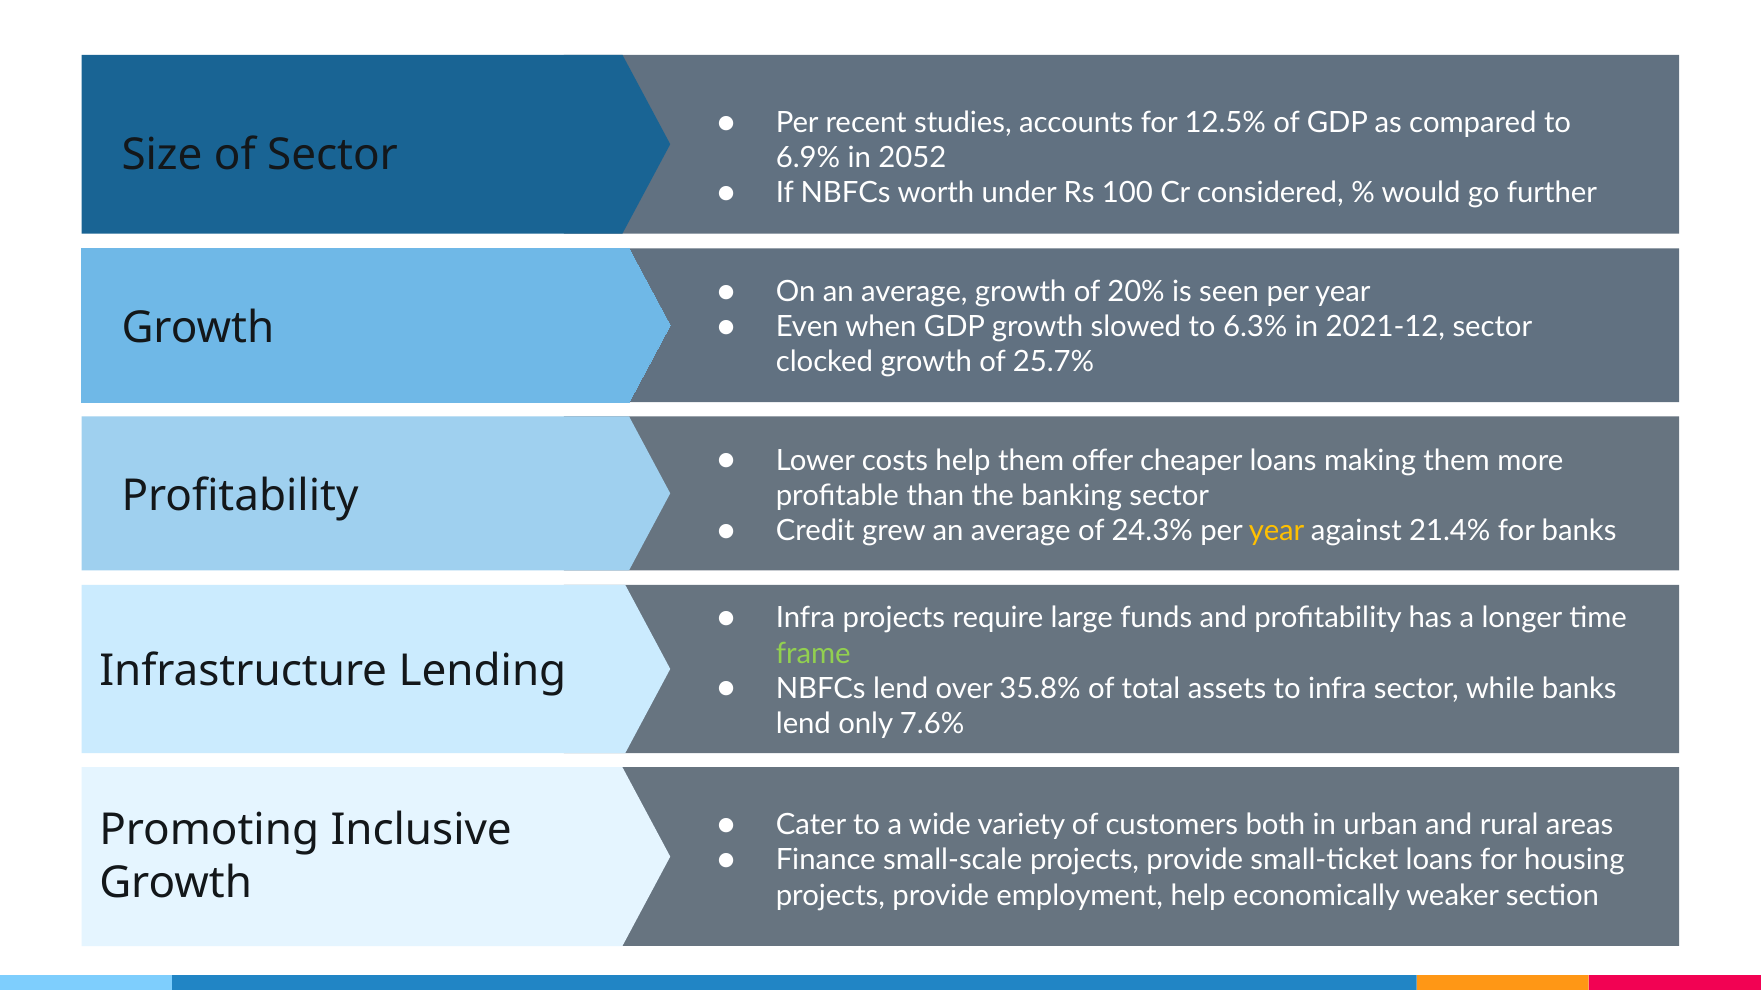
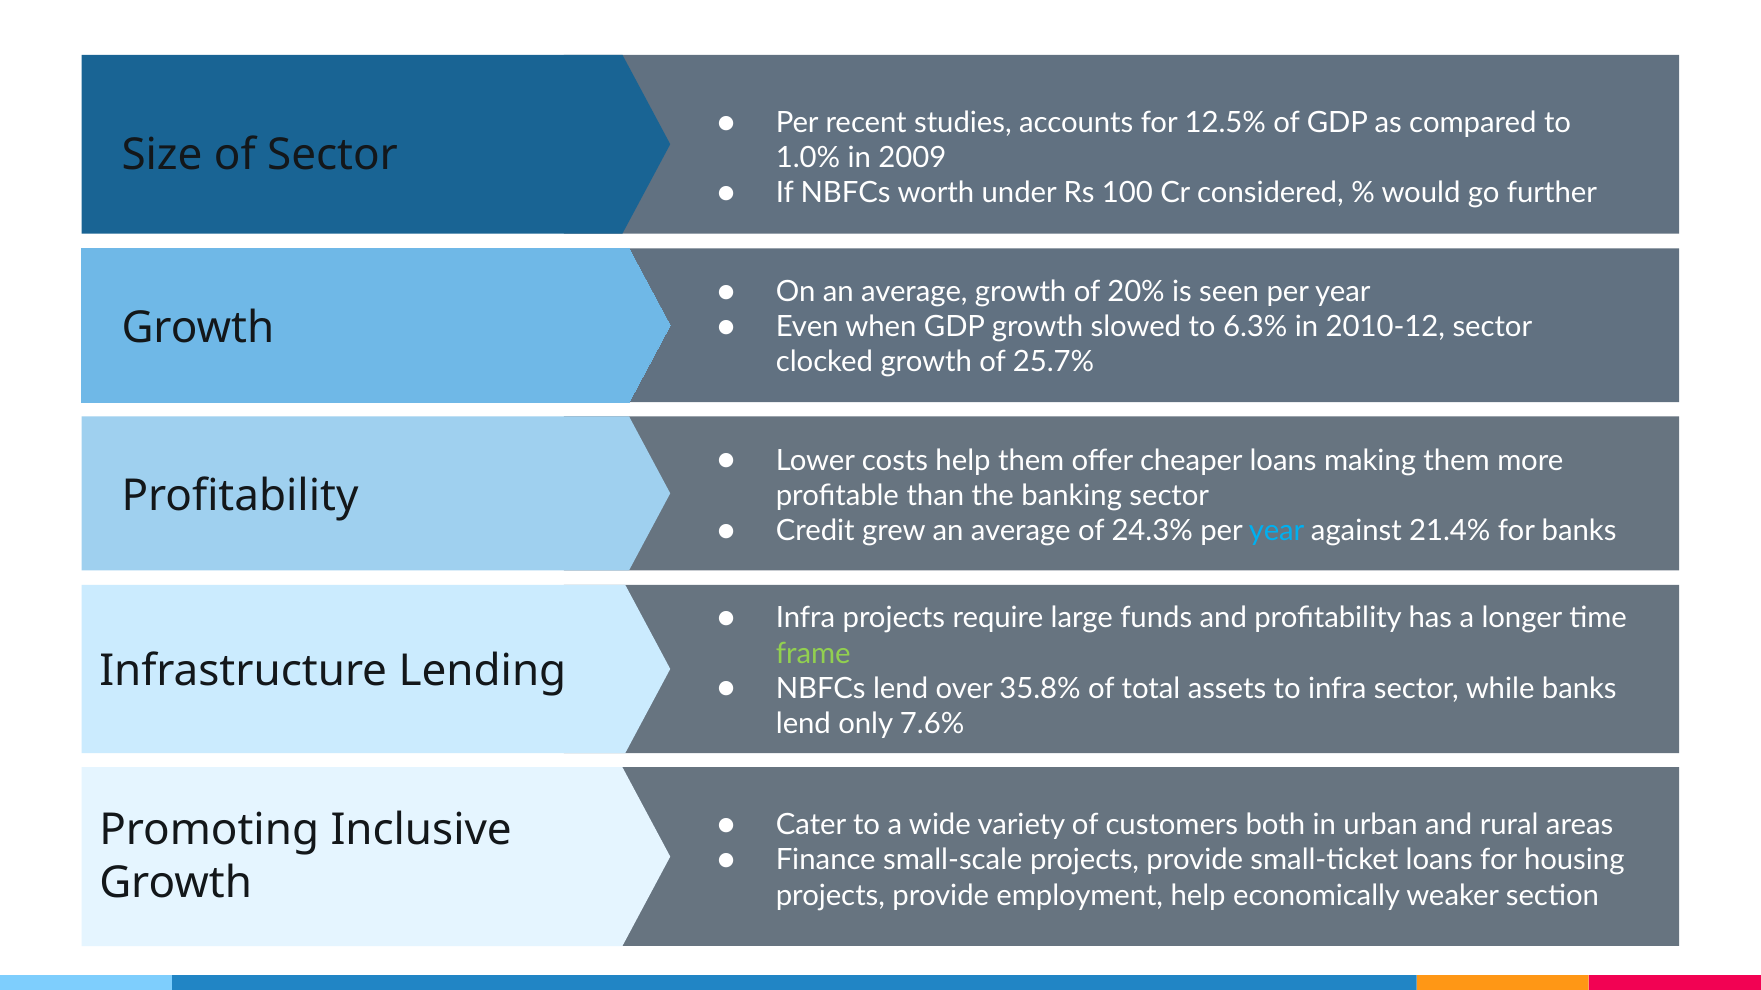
6.9%: 6.9% -> 1.0%
2052: 2052 -> 2009
2021-12: 2021-12 -> 2010-12
year at (1277, 531) colour: yellow -> light blue
